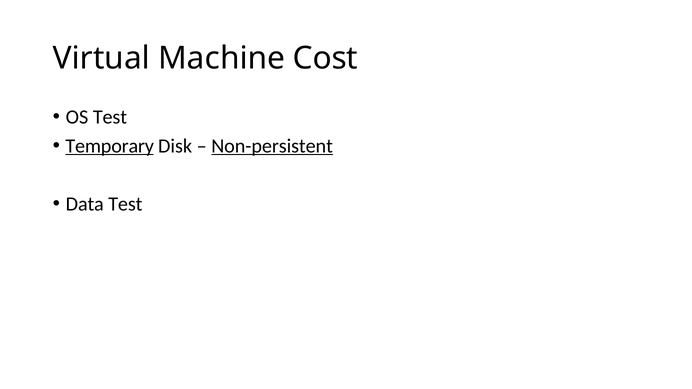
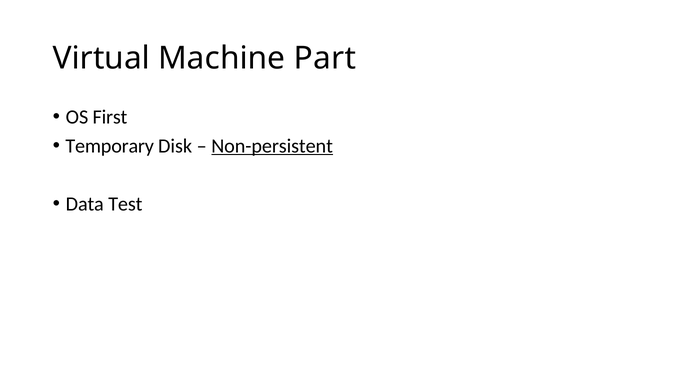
Cost: Cost -> Part
OS Test: Test -> First
Temporary underline: present -> none
